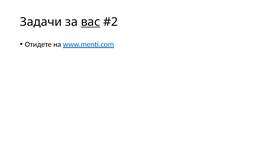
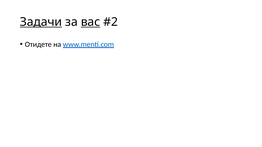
Задачи underline: none -> present
